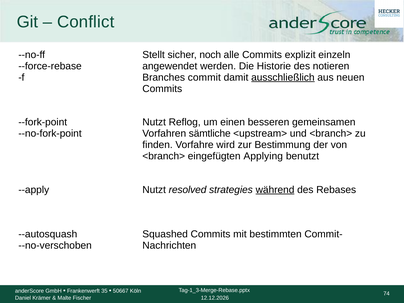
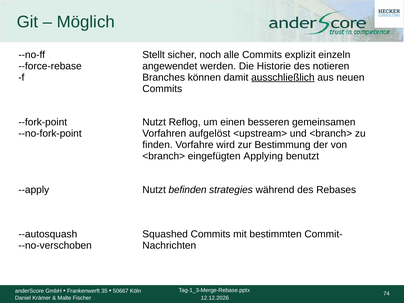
Conflict: Conflict -> Möglich
commit: commit -> können
sämtliche: sämtliche -> aufgelöst
resolved: resolved -> befinden
während underline: present -> none
